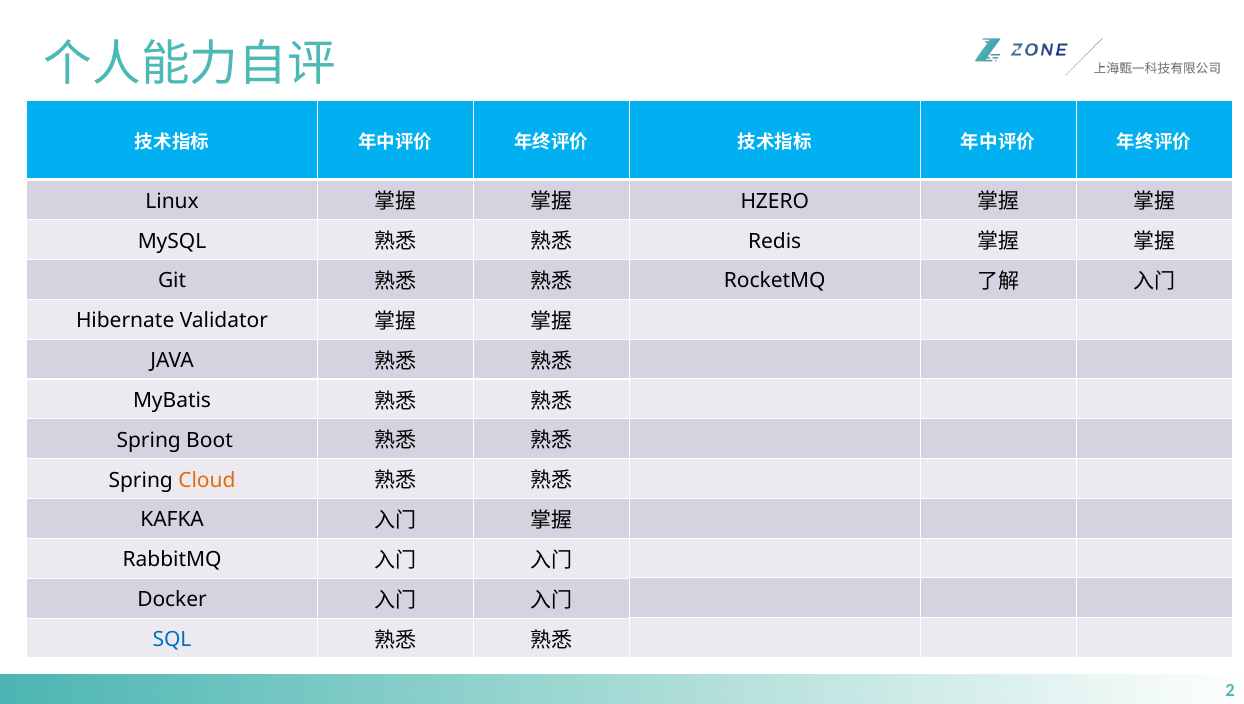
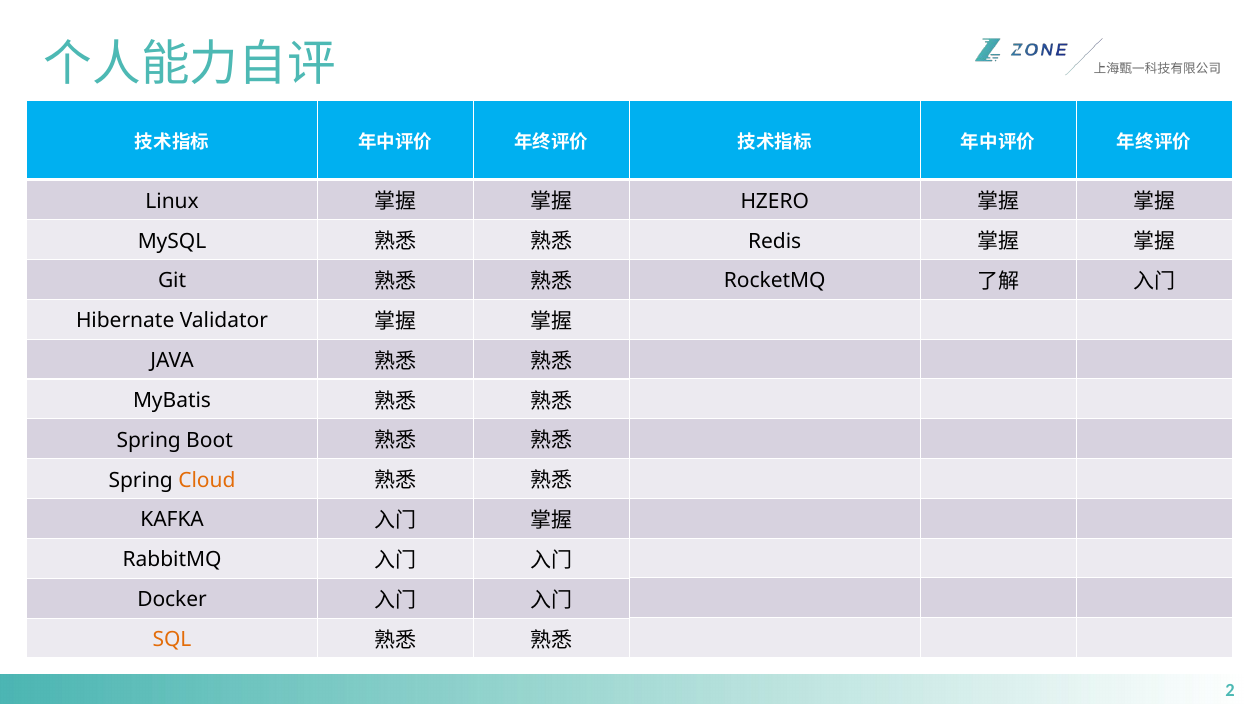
SQL colour: blue -> orange
